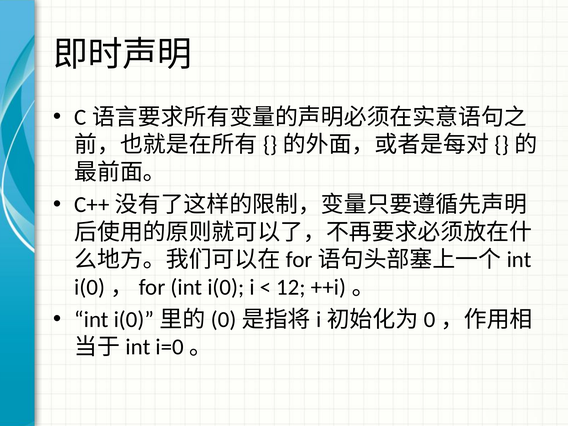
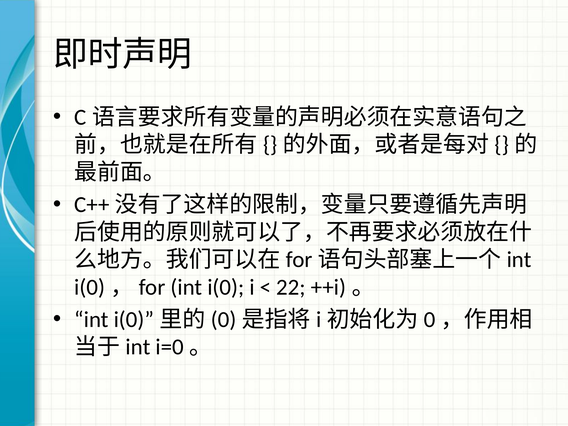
12: 12 -> 22
